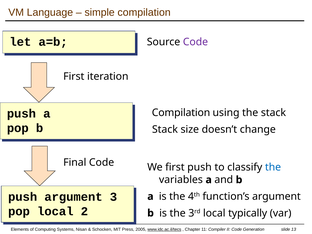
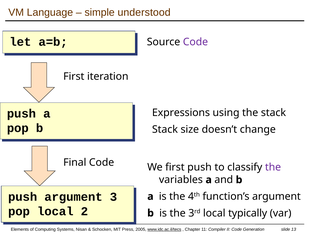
simple compilation: compilation -> understood
Compilation at (181, 113): Compilation -> Expressions
the at (273, 167) colour: blue -> purple
